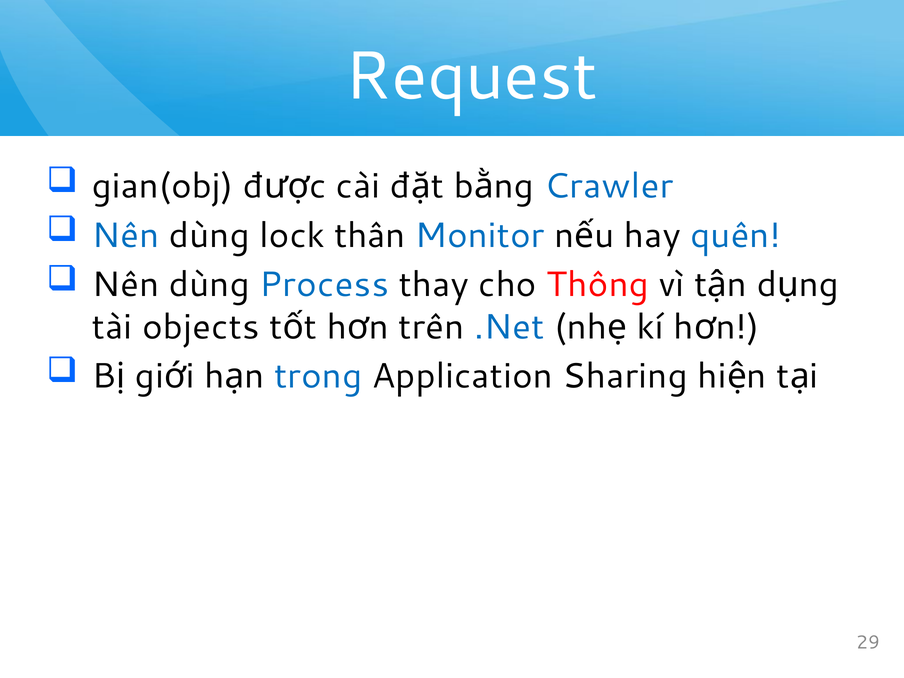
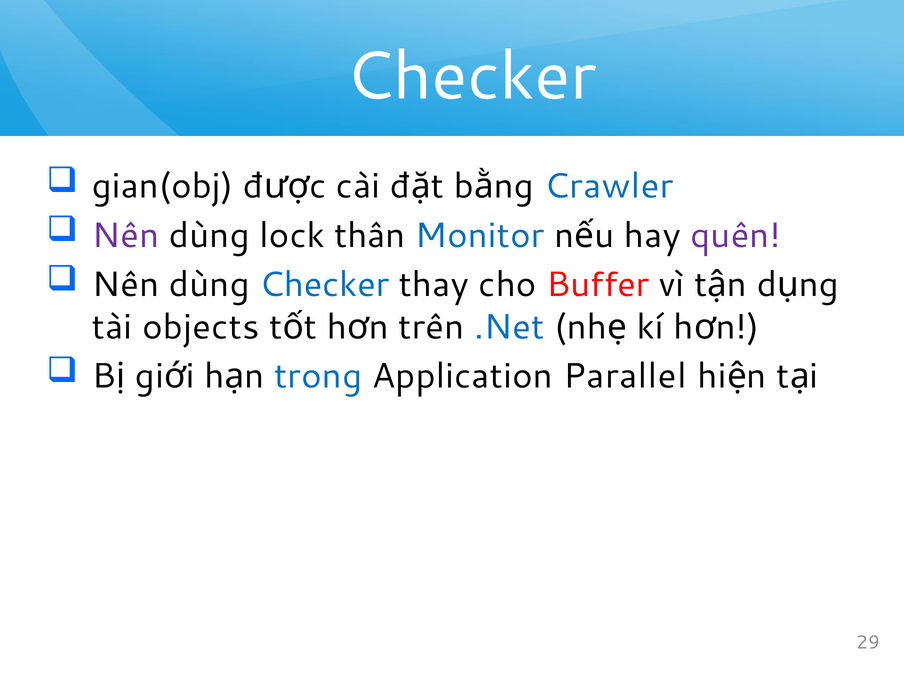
Request at (471, 76): Request -> Checker
Nên at (126, 236) colour: blue -> purple
quên colour: blue -> purple
dùng Process: Process -> Checker
Thông: Thông -> Buffer
Sharing: Sharing -> Parallel
